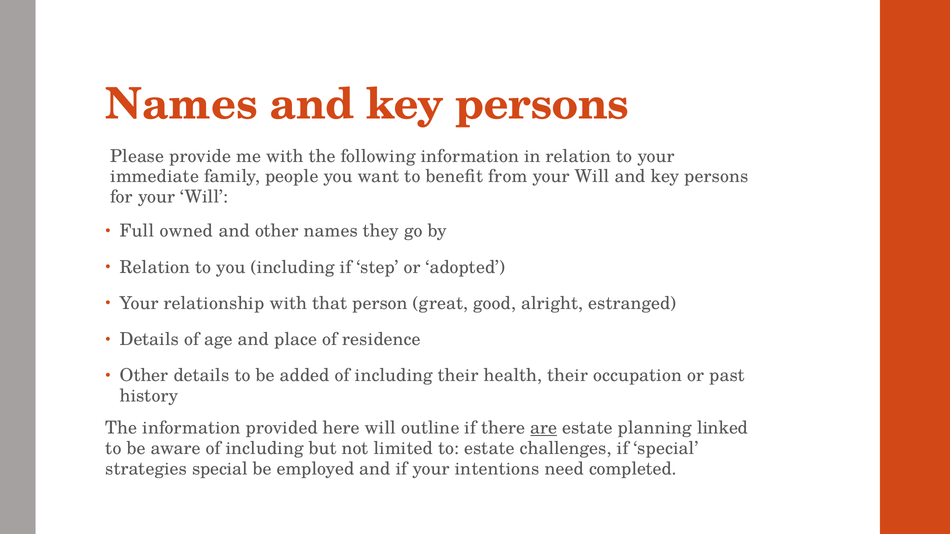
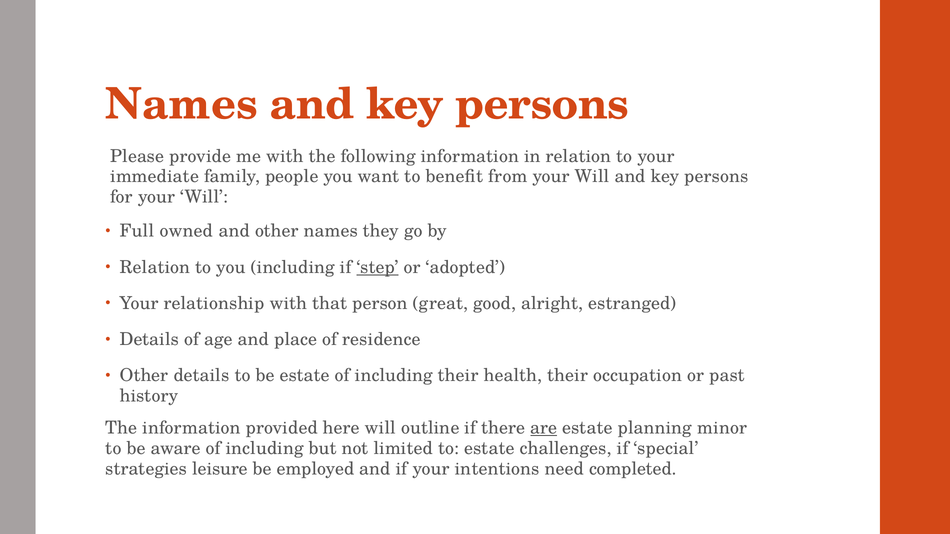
step underline: none -> present
be added: added -> estate
linked: linked -> minor
strategies special: special -> leisure
